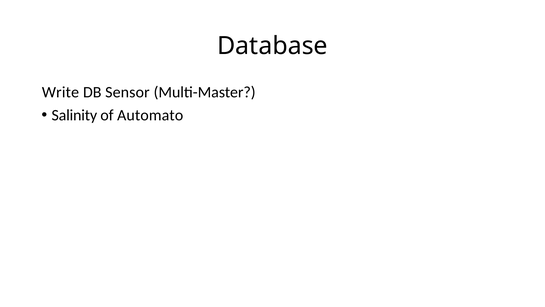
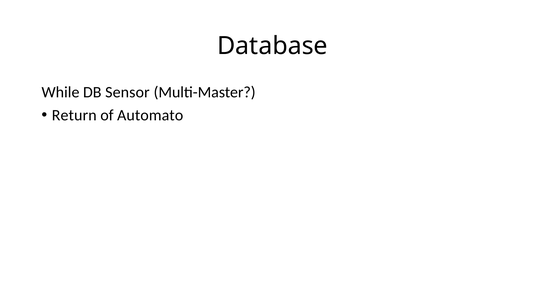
Write: Write -> While
Salinity: Salinity -> Return
